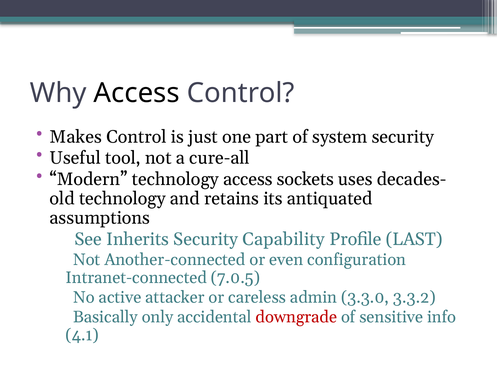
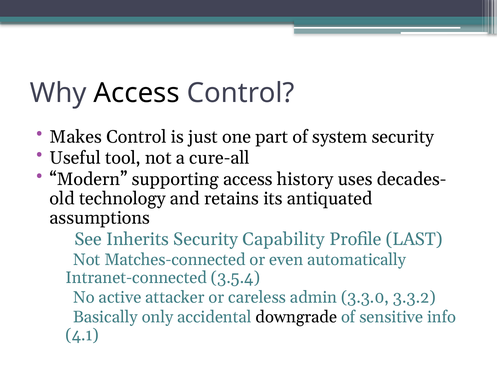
Modern technology: technology -> supporting
sockets: sockets -> history
Another-connected: Another-connected -> Matches-connected
configuration: configuration -> automatically
7.0.5: 7.0.5 -> 3.5.4
downgrade colour: red -> black
